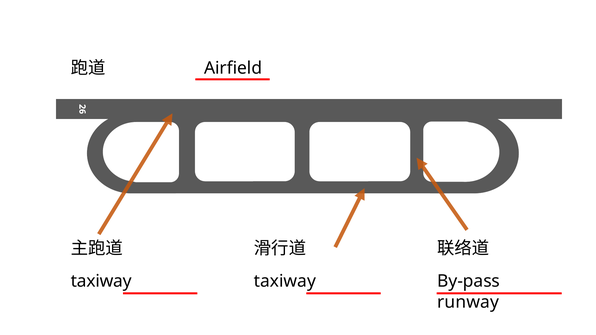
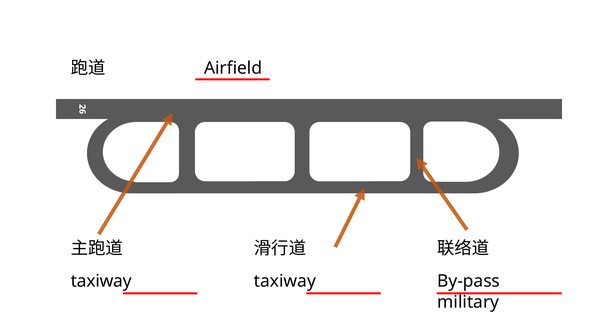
runway: runway -> military
